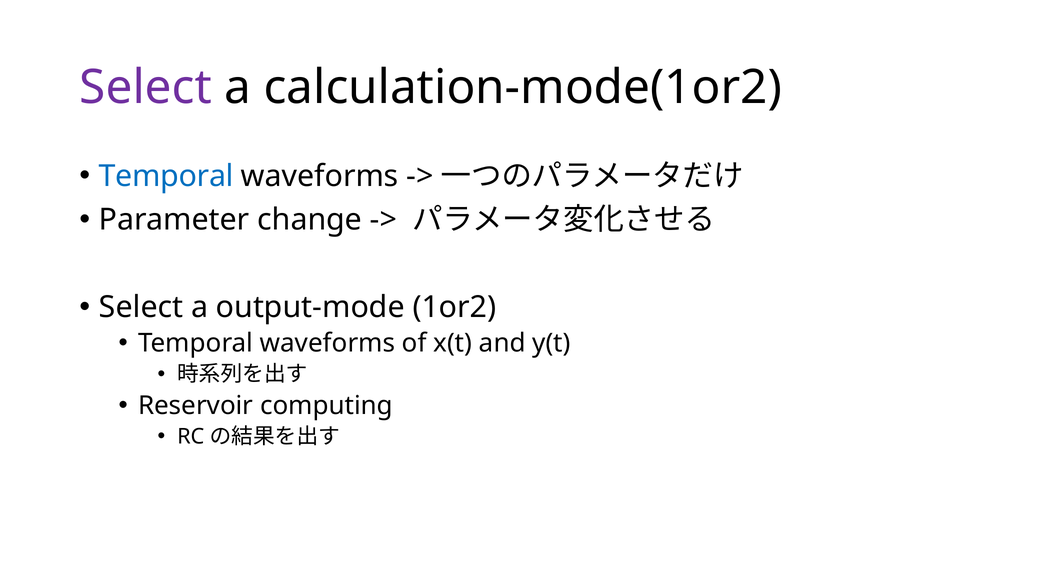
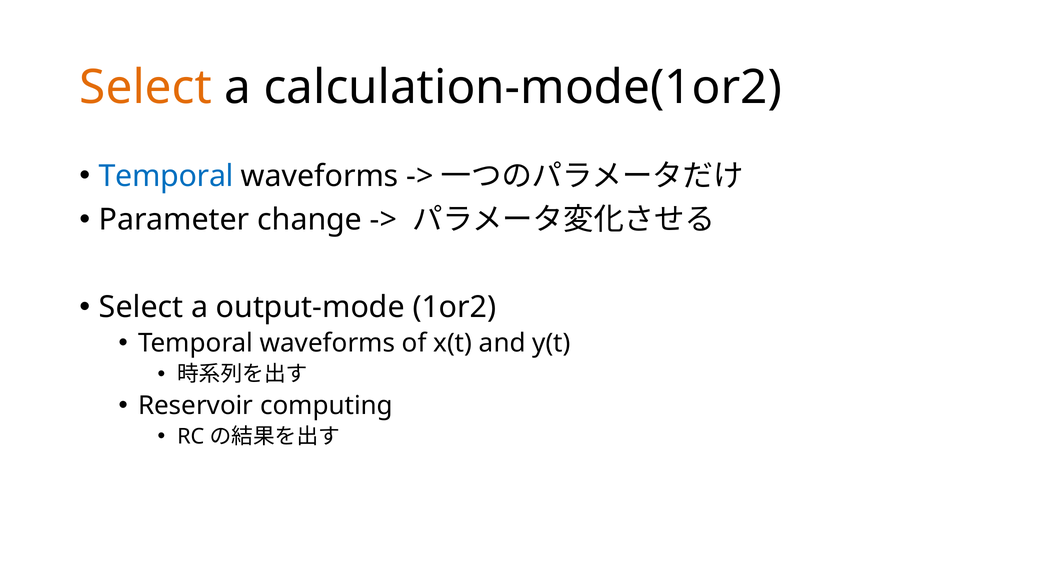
Select at (146, 88) colour: purple -> orange
